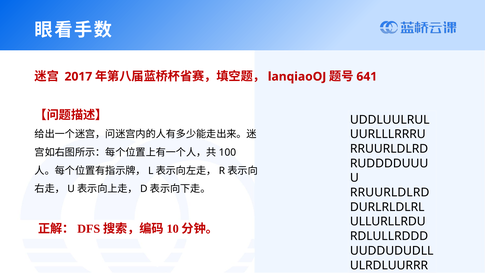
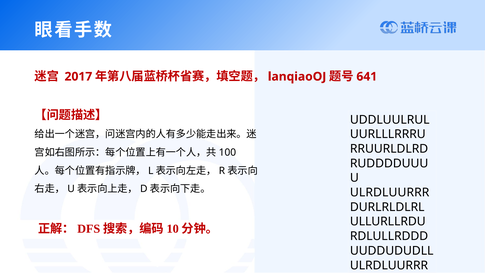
RRUURLDLRD at (390, 192): RRUURLDLRD -> ULRDLUURRR
